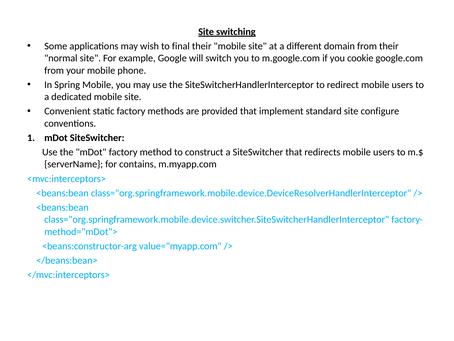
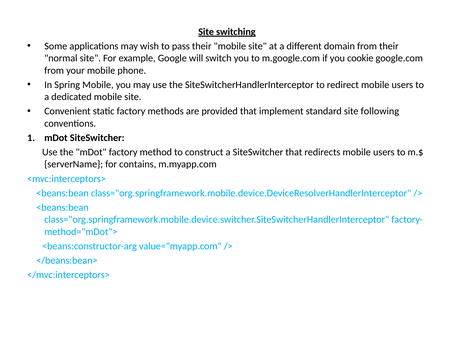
final: final -> pass
configure: configure -> following
